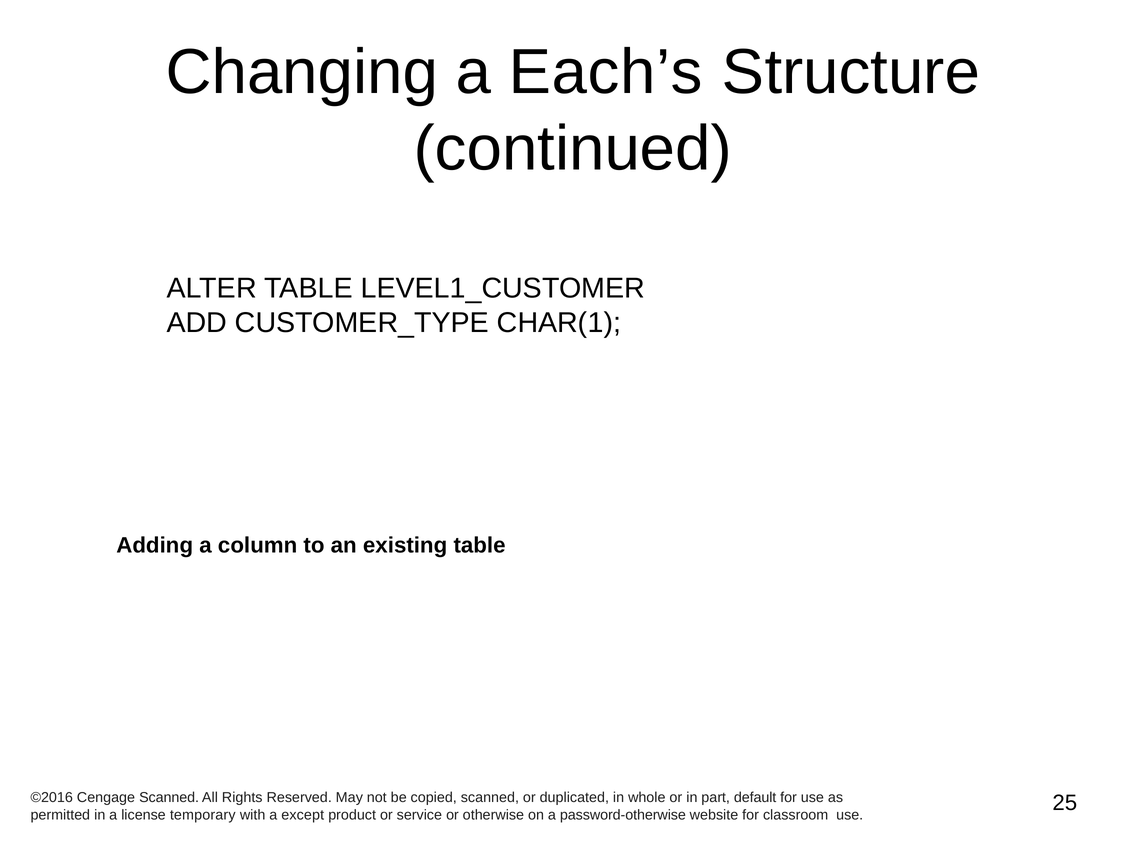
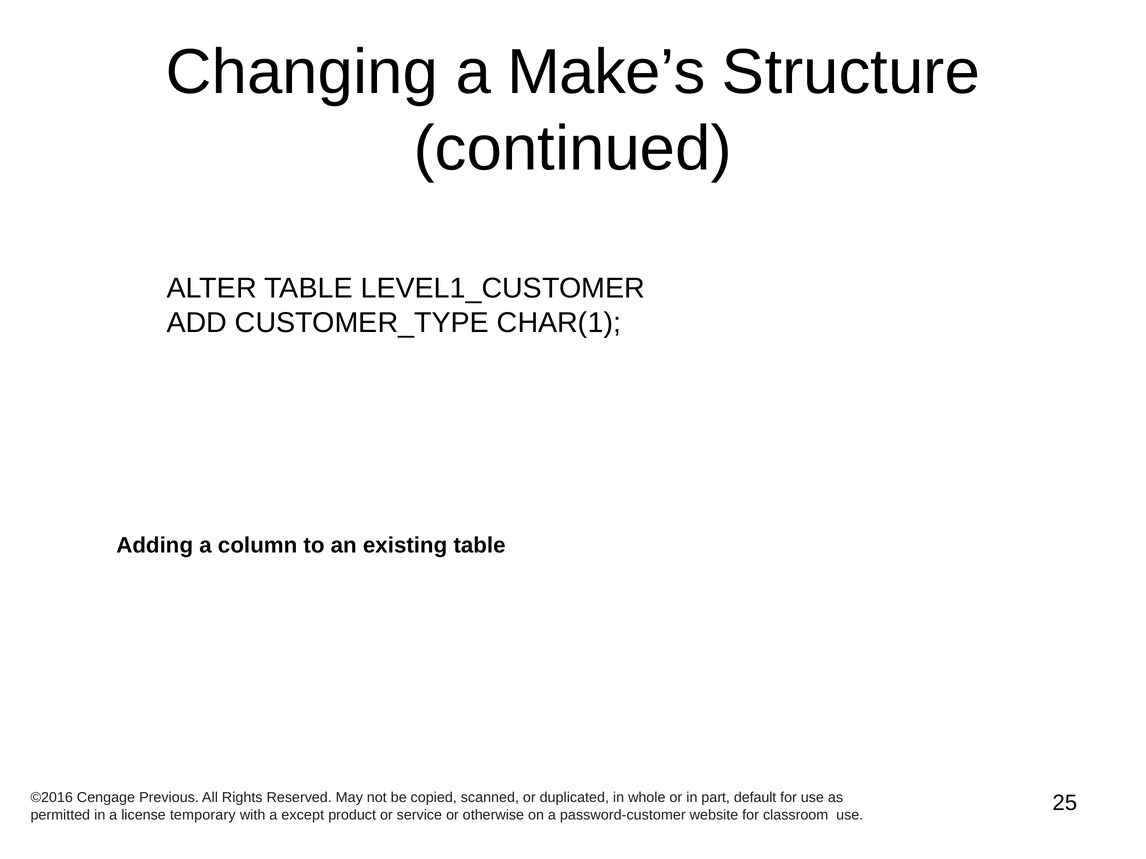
Each’s: Each’s -> Make’s
Cengage Scanned: Scanned -> Previous
password-otherwise: password-otherwise -> password-customer
